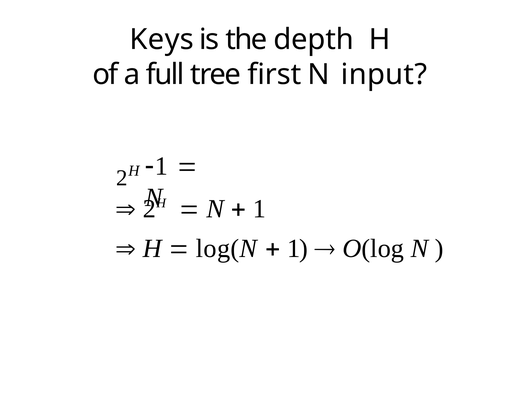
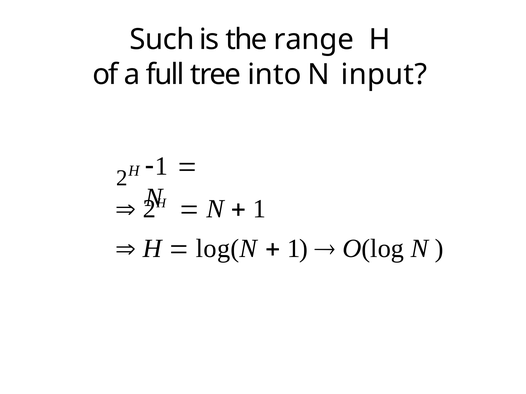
Keys: Keys -> Such
depth: depth -> range
first: first -> into
